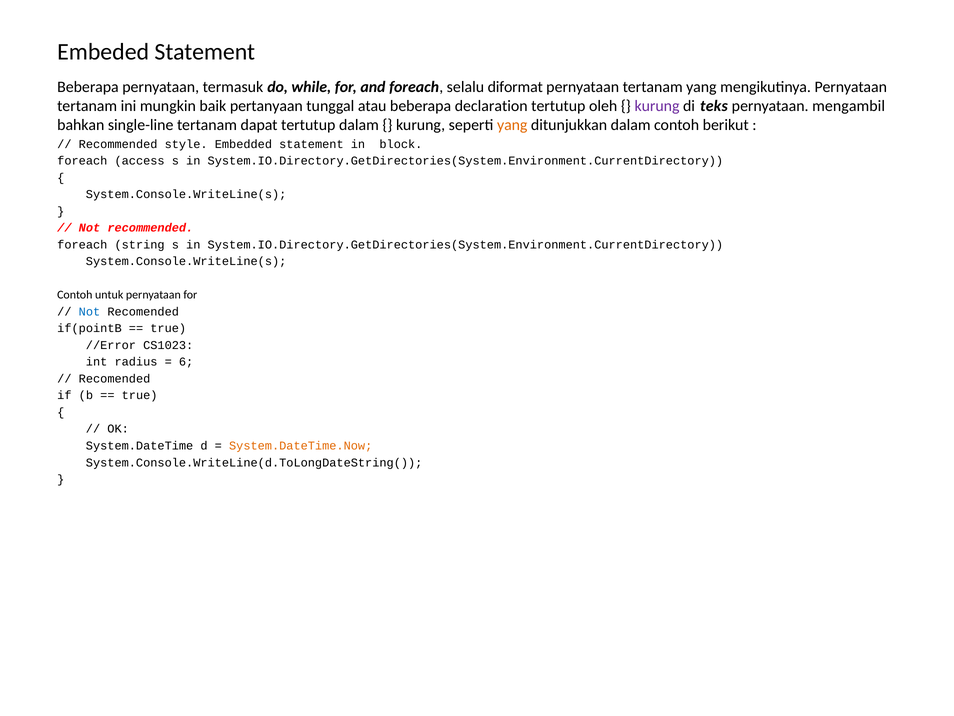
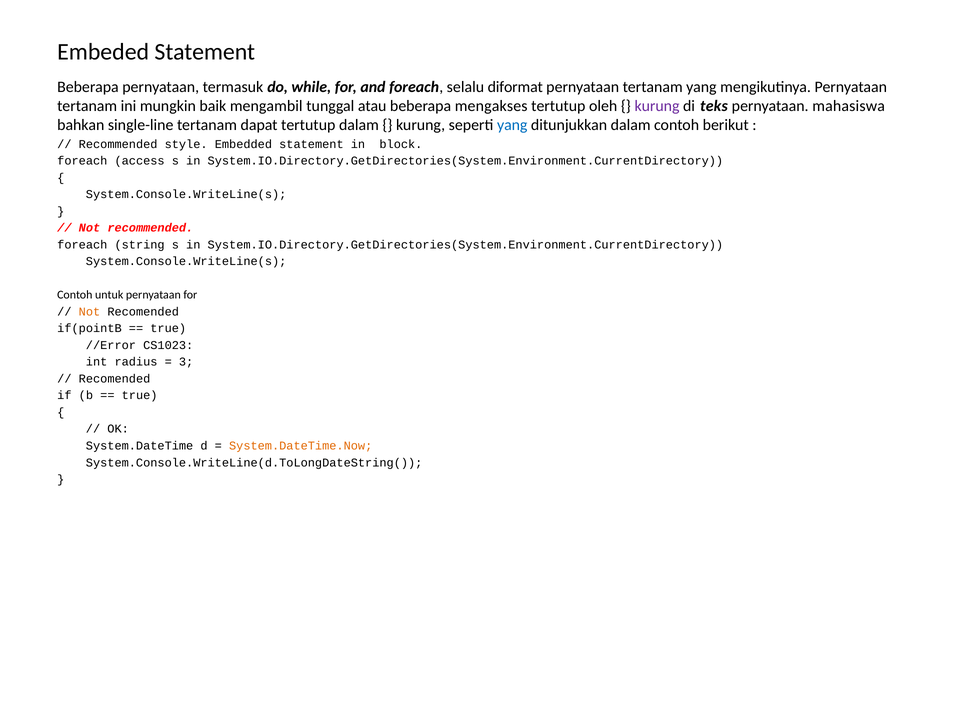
pertanyaan: pertanyaan -> mengambil
declaration: declaration -> mengakses
mengambil: mengambil -> mahasiswa
yang at (512, 125) colour: orange -> blue
Not at (89, 311) colour: blue -> orange
6: 6 -> 3
